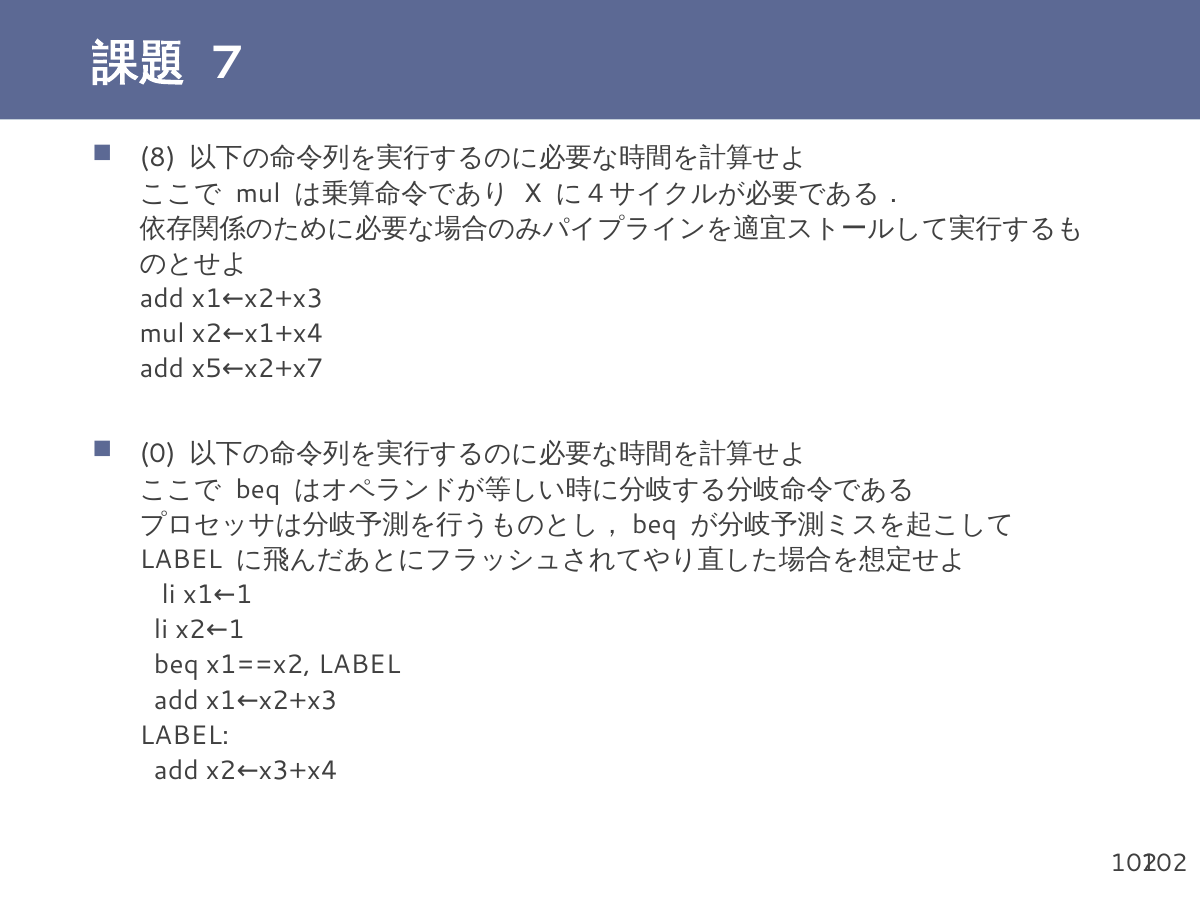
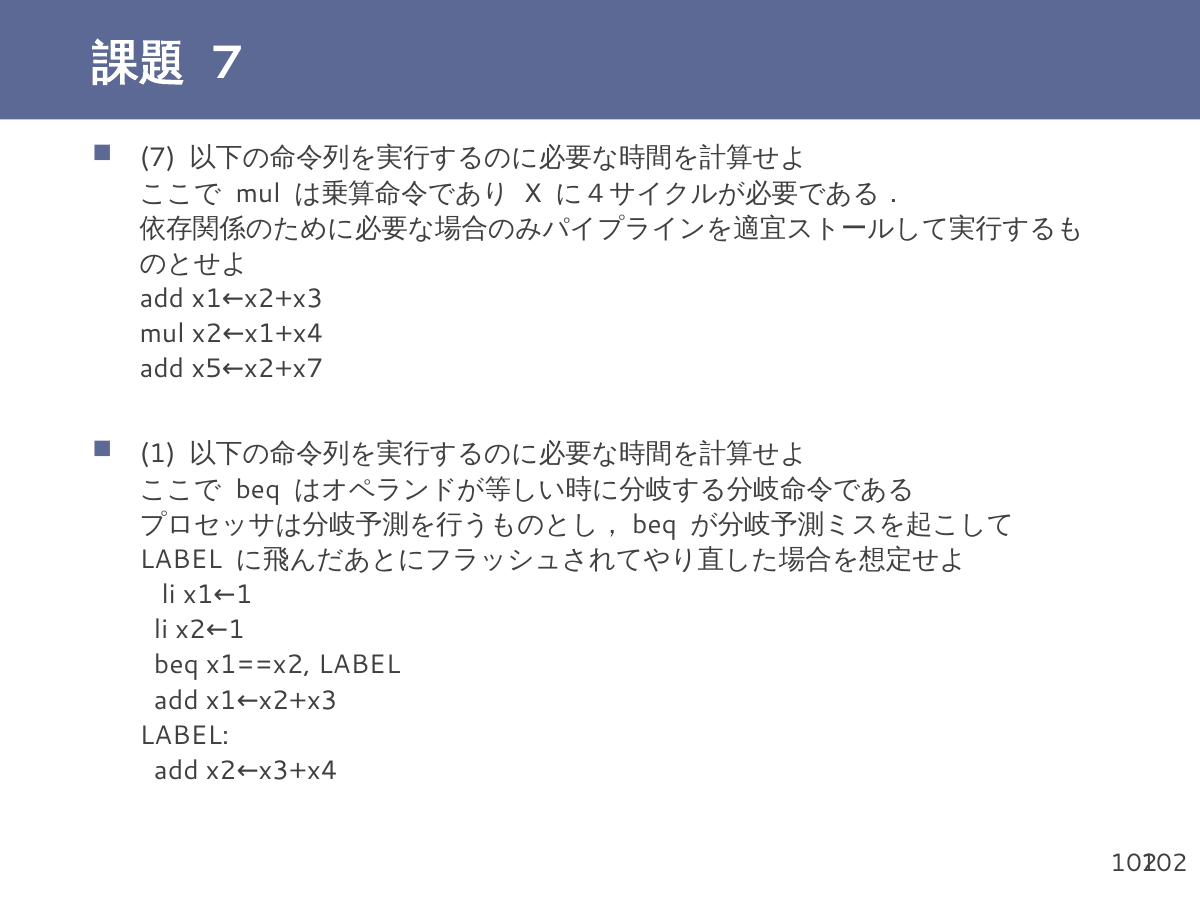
8 at (158, 158): 8 -> 7
0 at (158, 454): 0 -> 1
